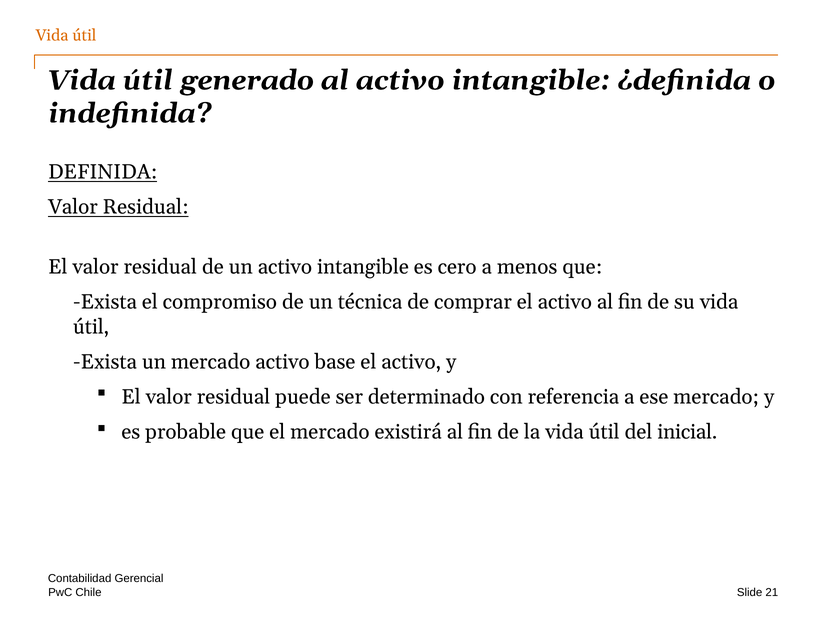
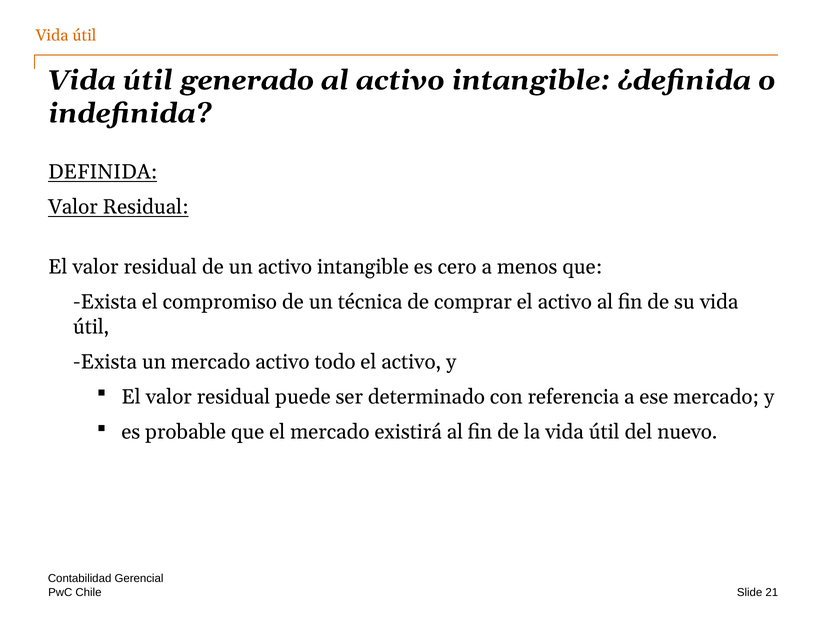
base: base -> todo
inicial: inicial -> nuevo
